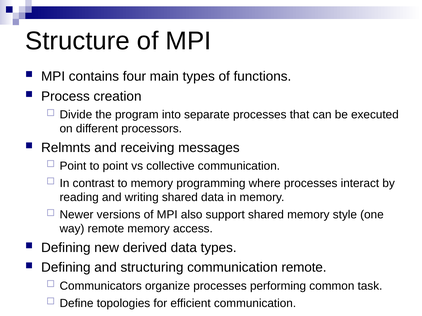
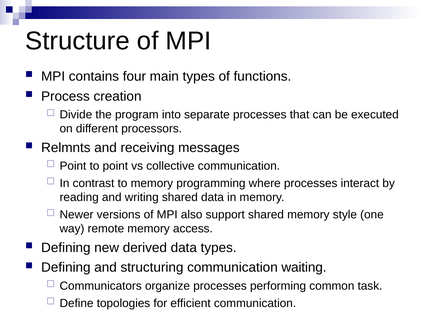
communication remote: remote -> waiting
